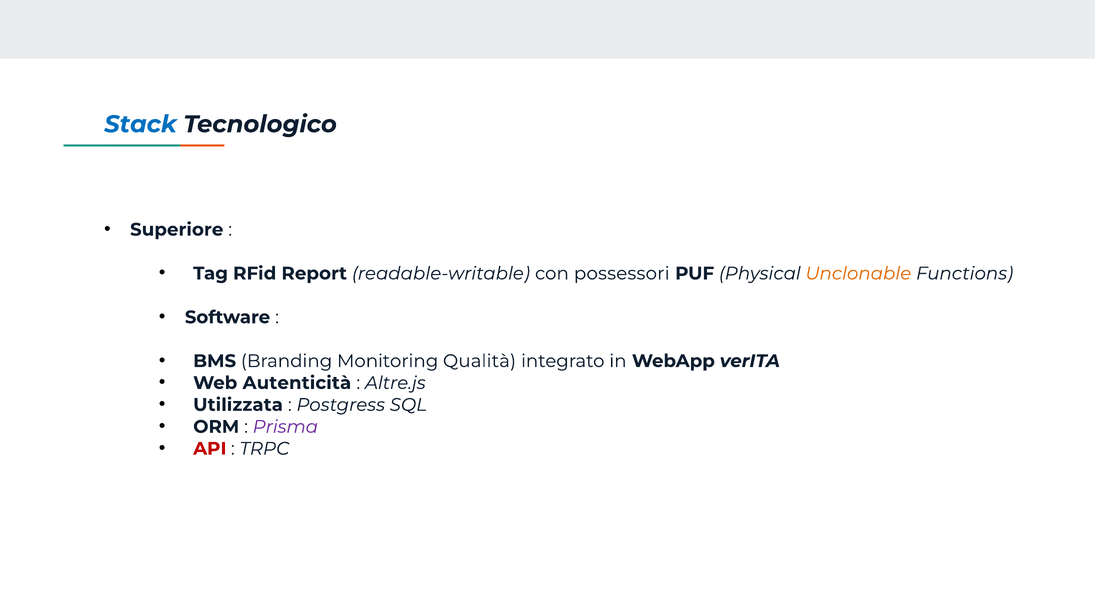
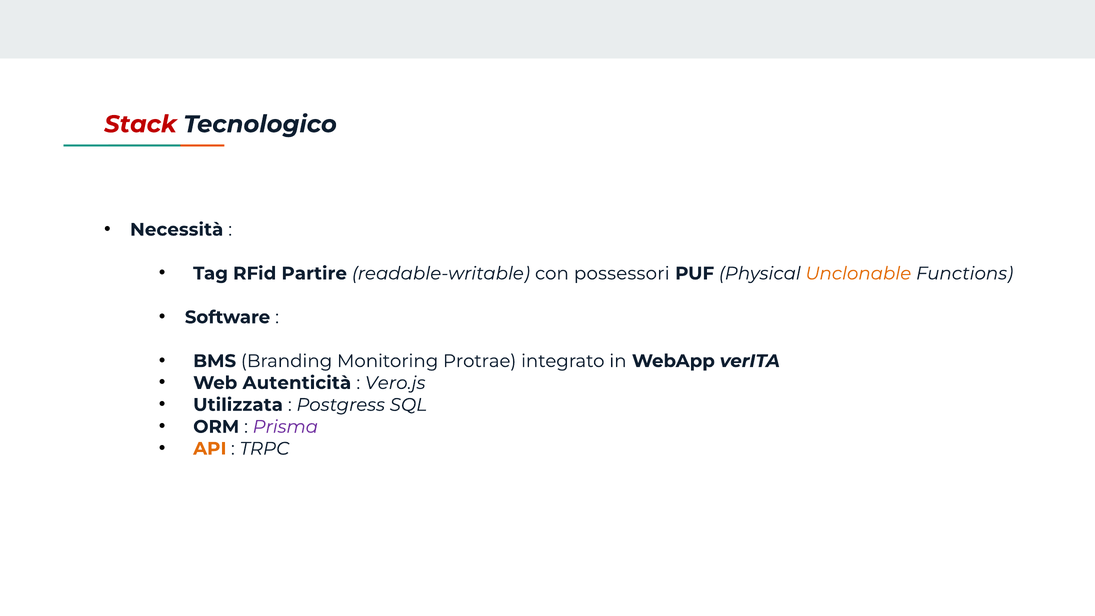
Stack colour: blue -> red
Superiore: Superiore -> Necessità
Report: Report -> Partire
Qualità: Qualità -> Protrae
Altre.js: Altre.js -> Vero.js
API colour: red -> orange
